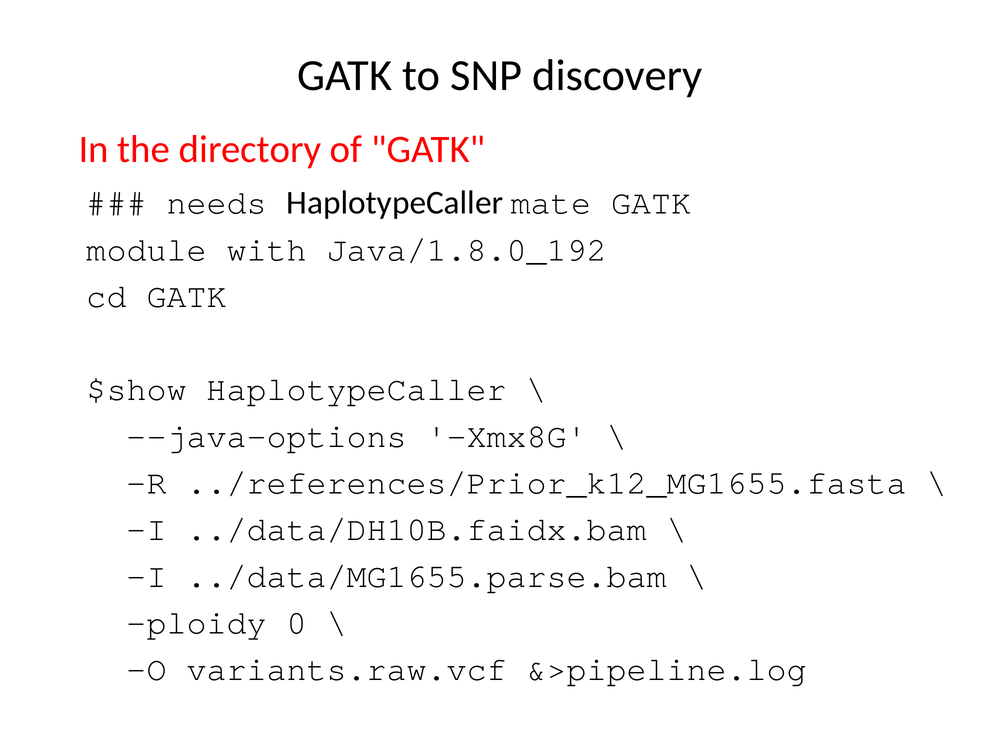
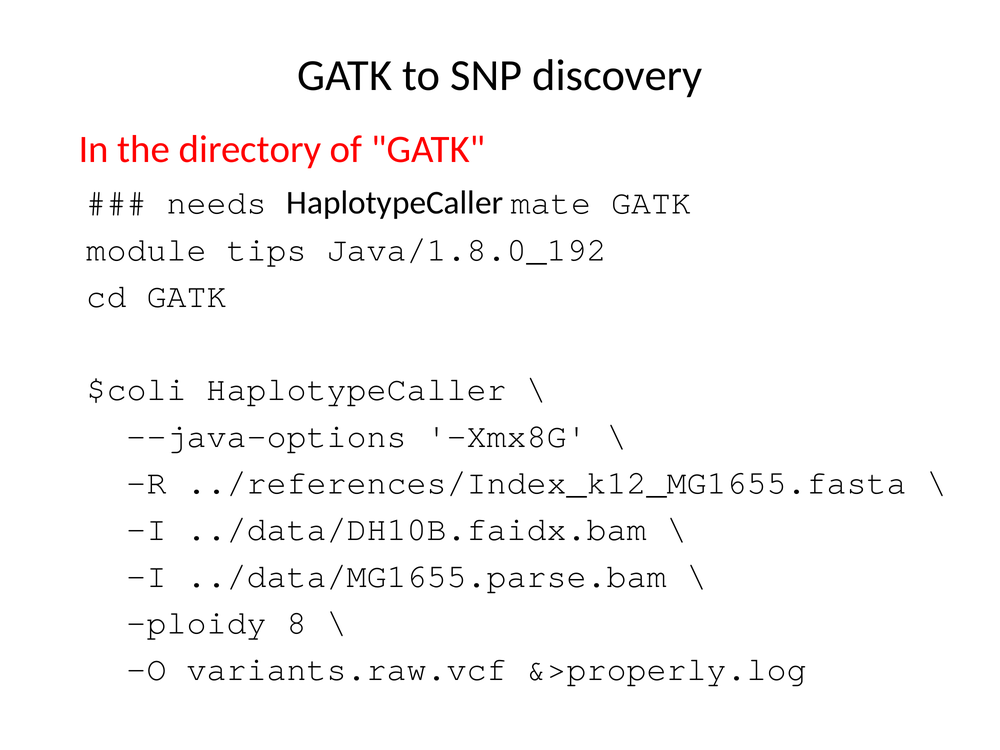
with: with -> tips
$show: $show -> $coli
../references/Prior_k12_MG1655.fasta: ../references/Prior_k12_MG1655.fasta -> ../references/Index_k12_MG1655.fasta
0: 0 -> 8
&>pipeline.log: &>pipeline.log -> &>properly.log
